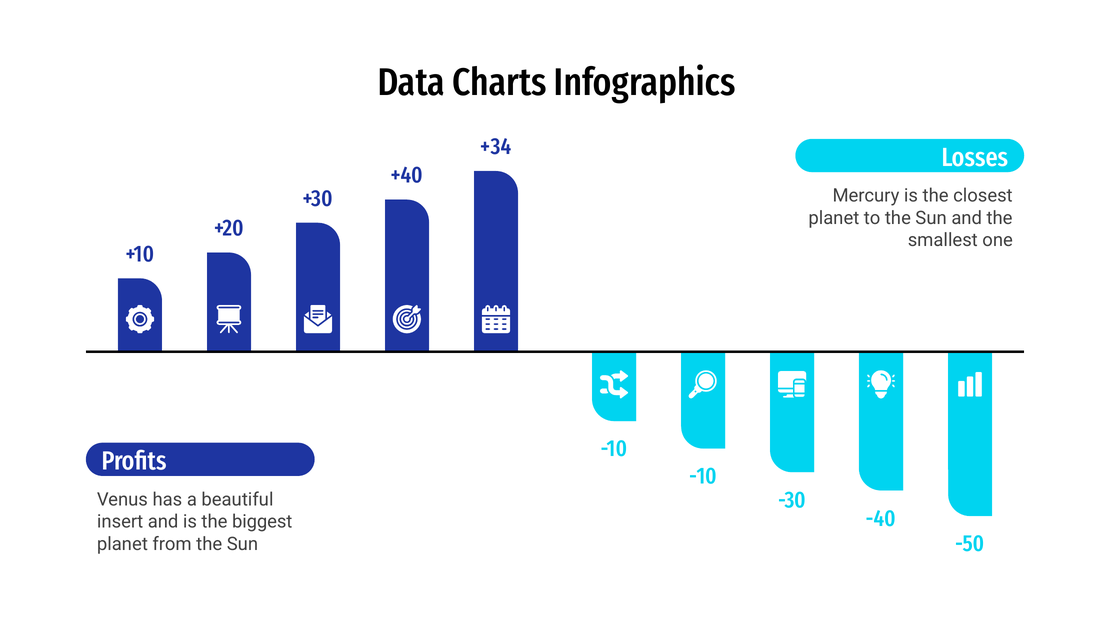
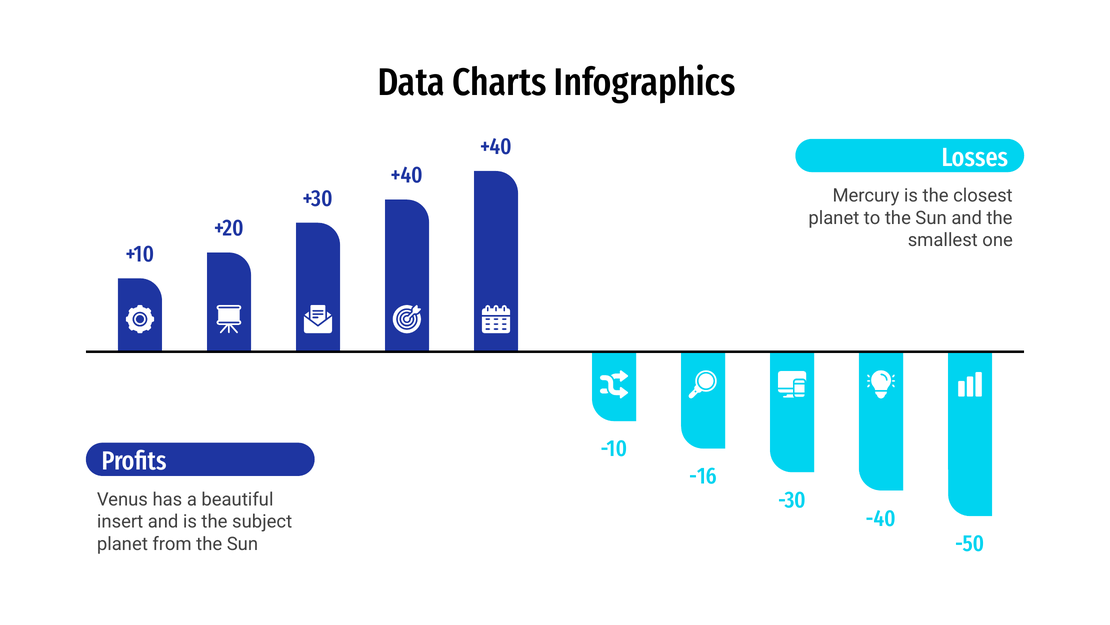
+34 at (496, 147): +34 -> +40
-10 at (703, 476): -10 -> -16
biggest: biggest -> subject
